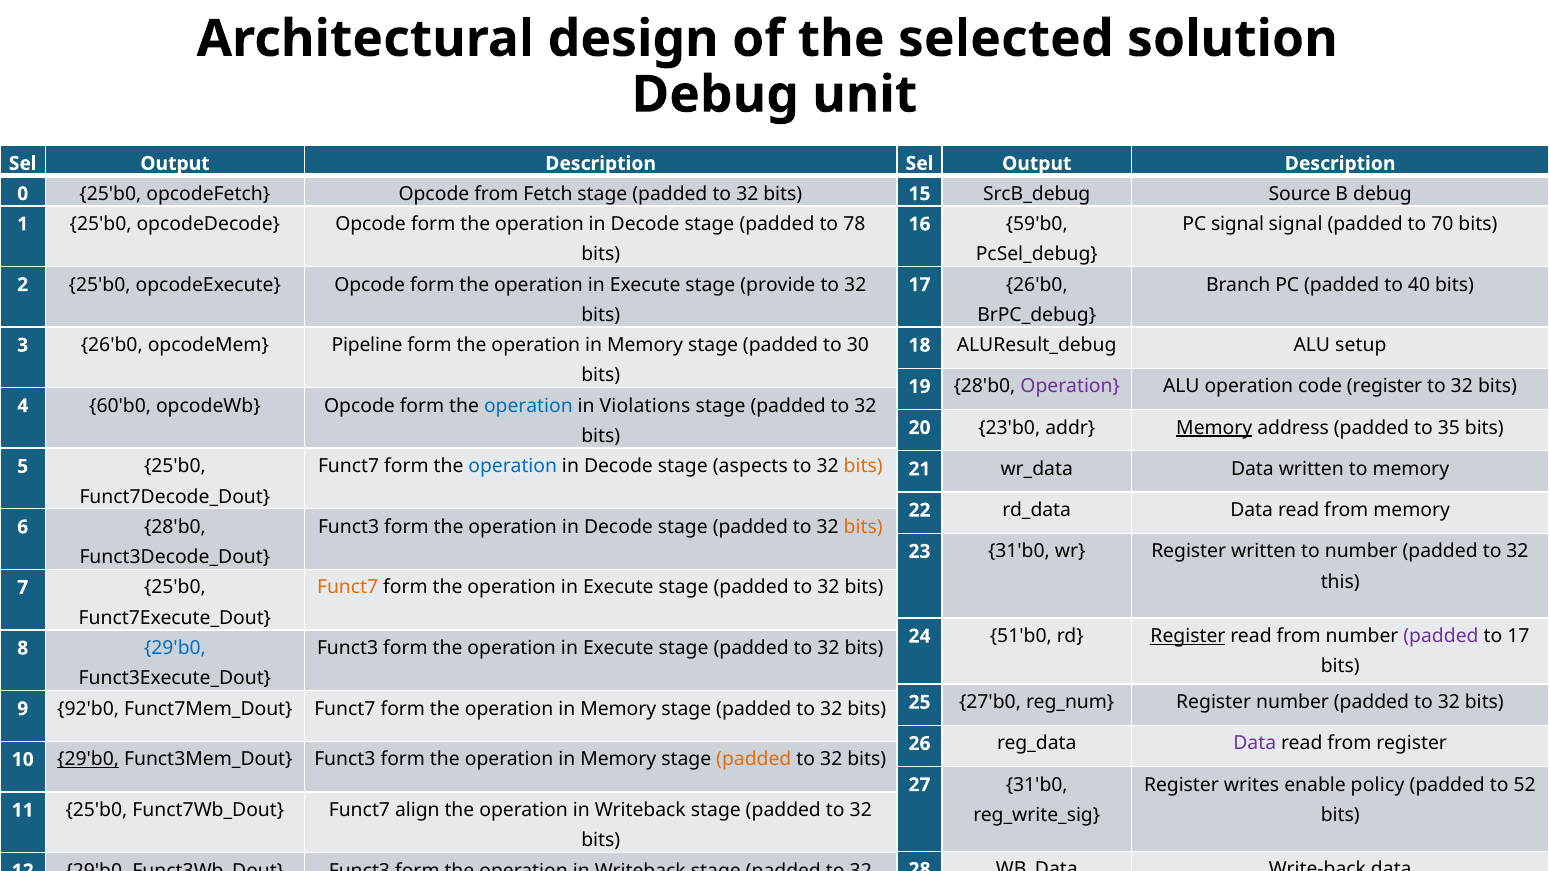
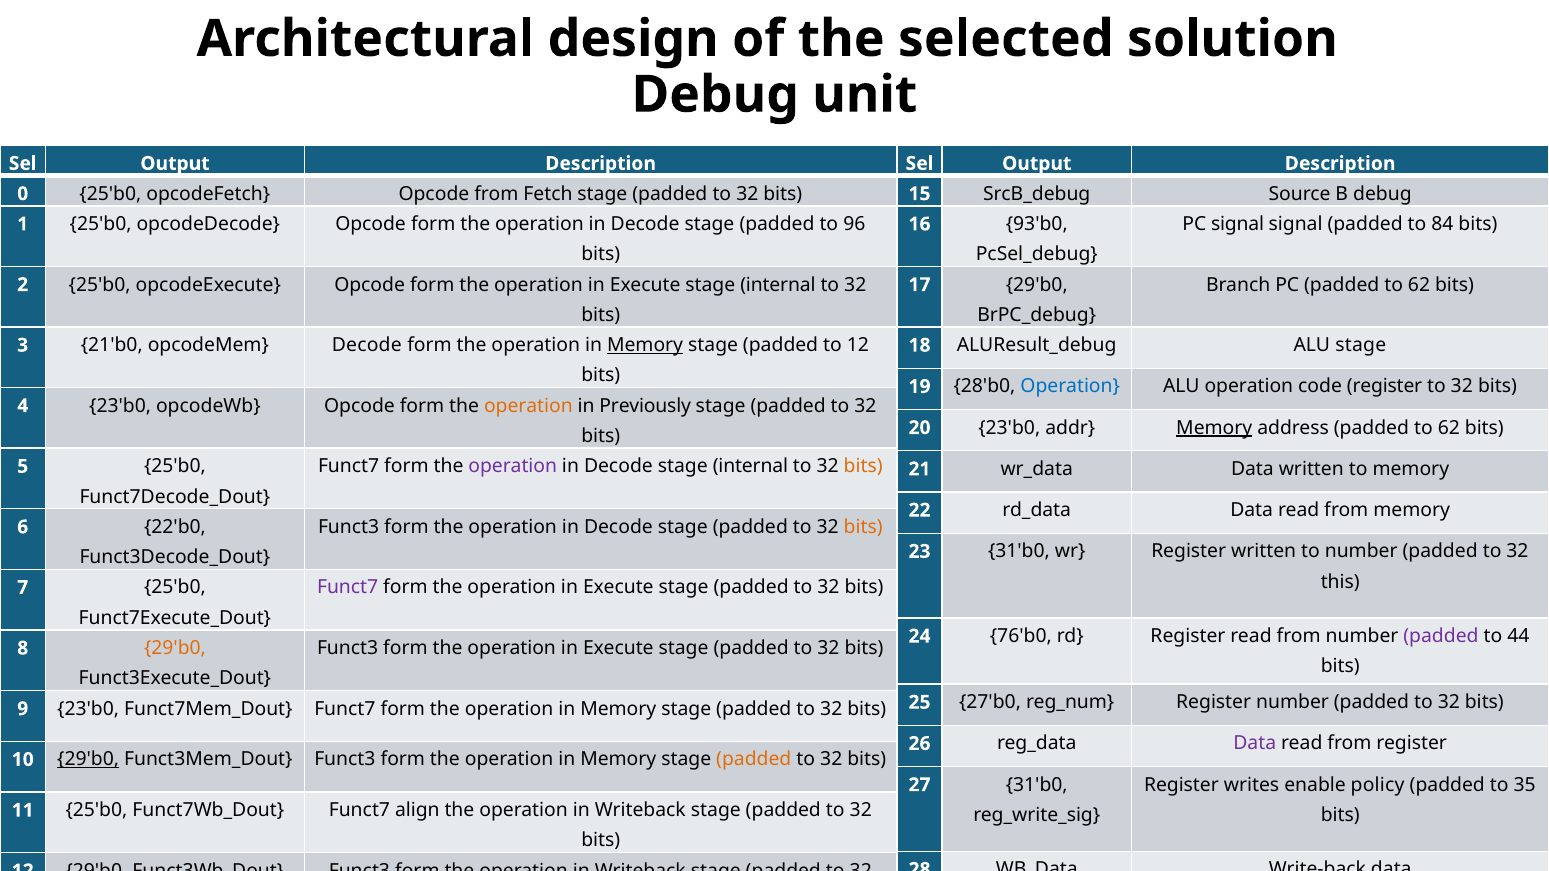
70: 70 -> 84
78: 78 -> 96
59'b0: 59'b0 -> 93'b0
PC padded to 40: 40 -> 62
Execute stage provide: provide -> internal
17 26'b0: 26'b0 -> 29'b0
3 26'b0: 26'b0 -> 21'b0
opcodeMem Pipeline: Pipeline -> Decode
Memory at (645, 345) underline: none -> present
to 30: 30 -> 12
ALU setup: setup -> stage
Operation at (1070, 387) colour: purple -> blue
4 60'b0: 60'b0 -> 23'b0
operation at (528, 406) colour: blue -> orange
Violations: Violations -> Previously
address padded to 35: 35 -> 62
operation at (513, 467) colour: blue -> purple
Decode stage aspects: aspects -> internal
6 28'b0: 28'b0 -> 22'b0
Funct7 at (348, 588) colour: orange -> purple
51'b0: 51'b0 -> 76'b0
Register at (1188, 636) underline: present -> none
to 17: 17 -> 44
29'b0 at (175, 648) colour: blue -> orange
9 92'b0: 92'b0 -> 23'b0
52: 52 -> 35
